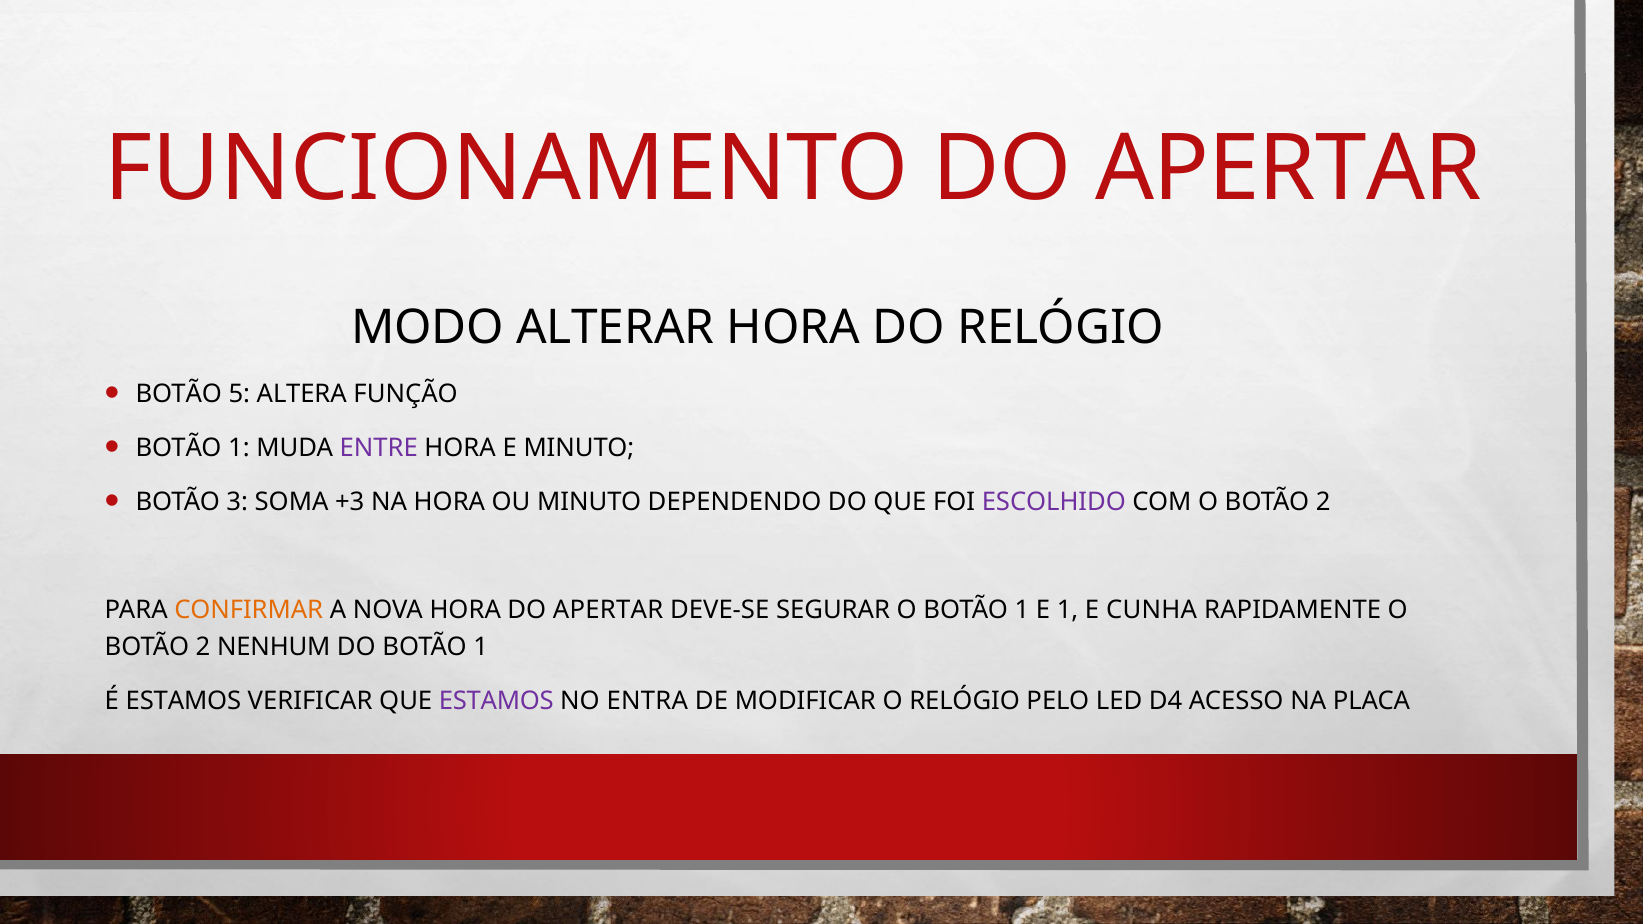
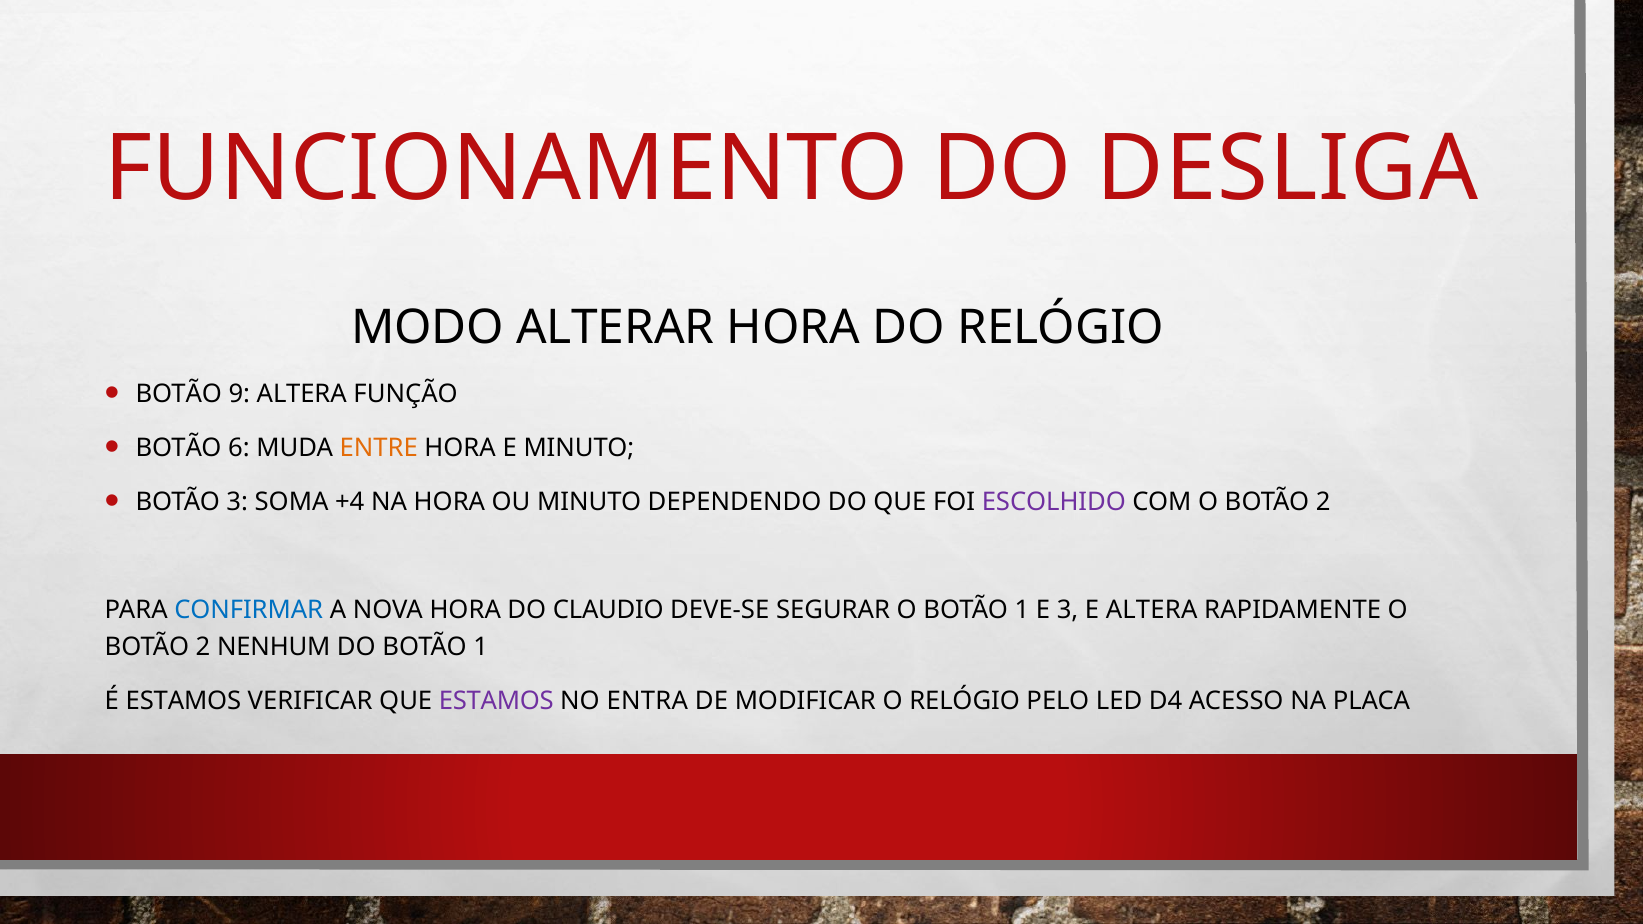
FUNCIONAMENTO DO APERTAR: APERTAR -> DESLIGA
5: 5 -> 9
1 at (239, 448): 1 -> 6
ENTRE colour: purple -> orange
+3: +3 -> +4
CONFIRMAR colour: orange -> blue
HORA DO APERTAR: APERTAR -> CLAUDIO
E 1: 1 -> 3
E CUNHA: CUNHA -> ALTERA
